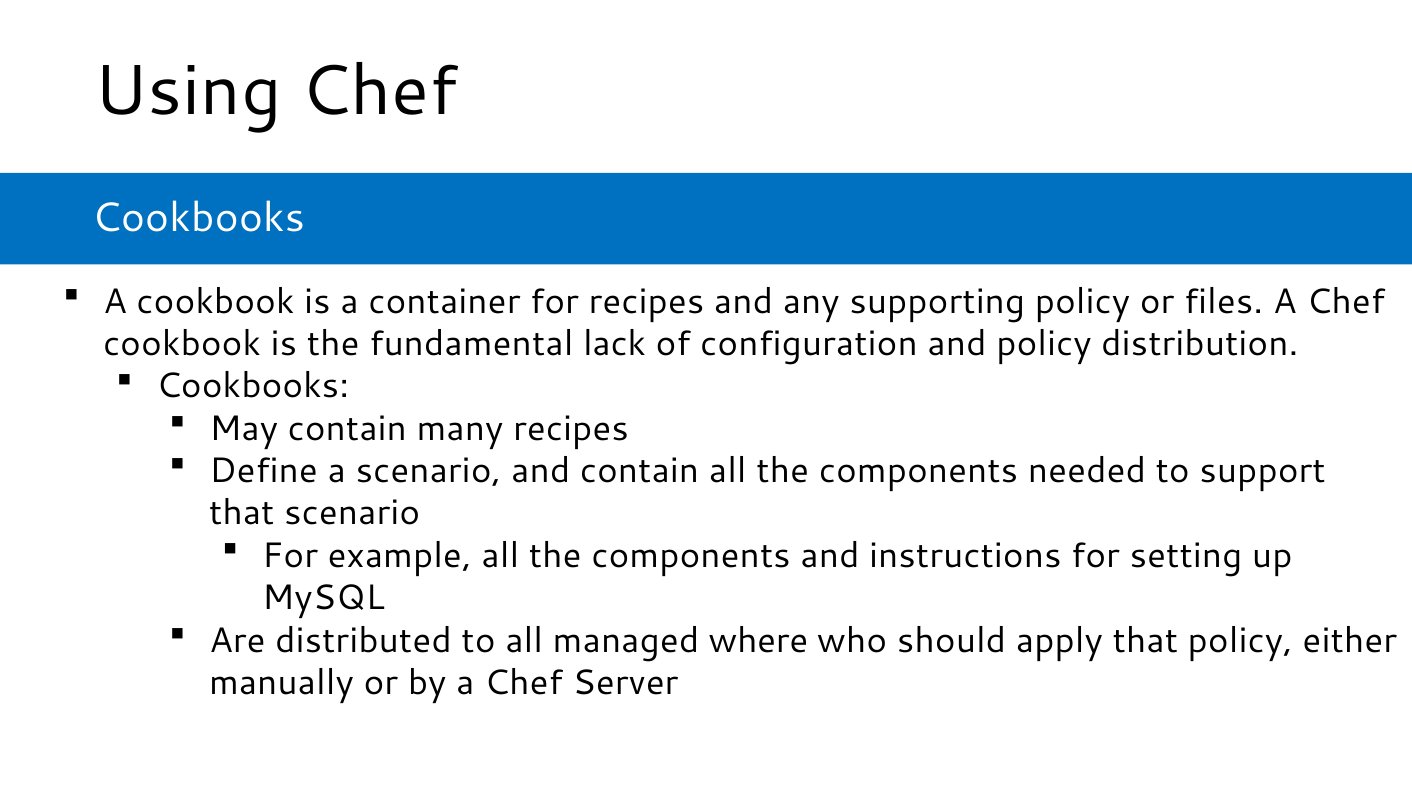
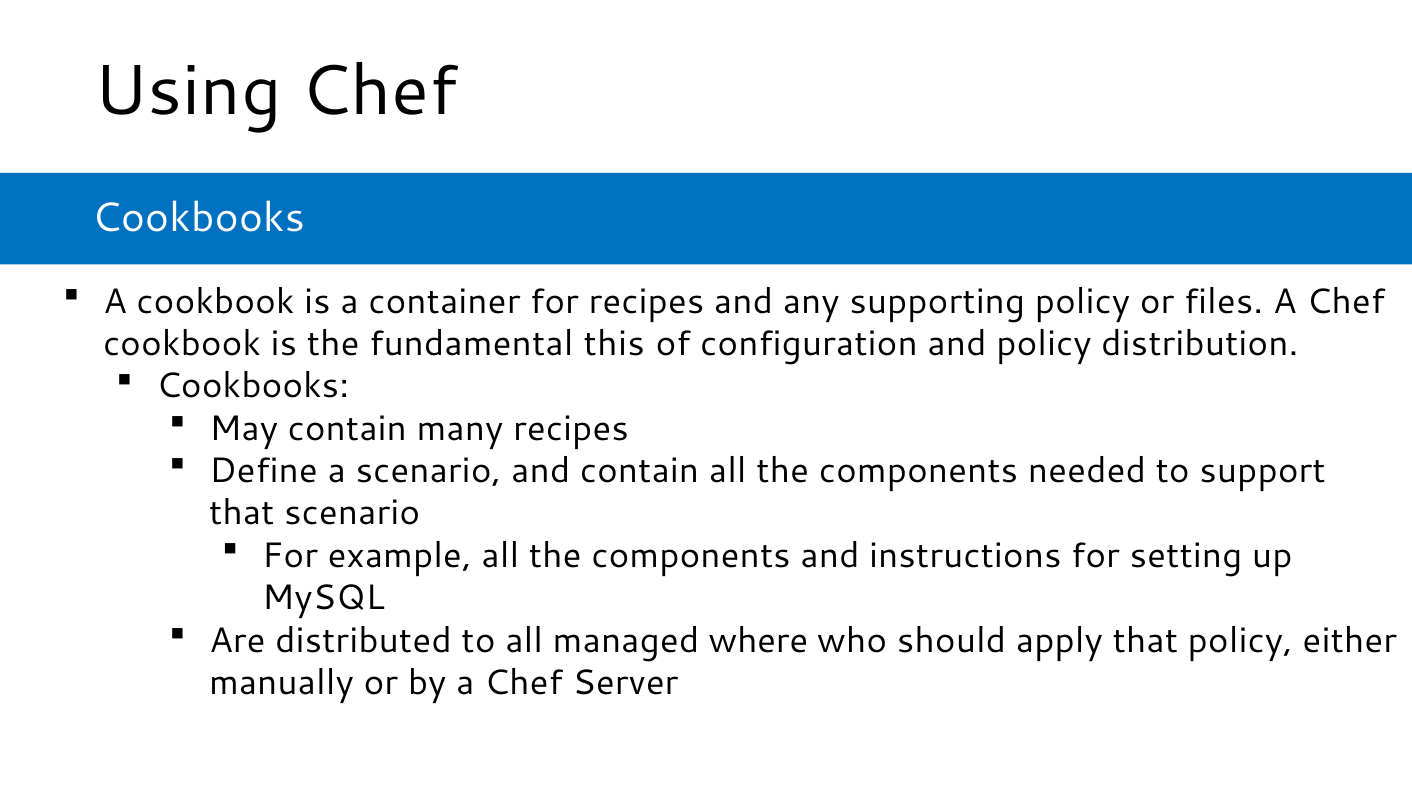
lack: lack -> this
